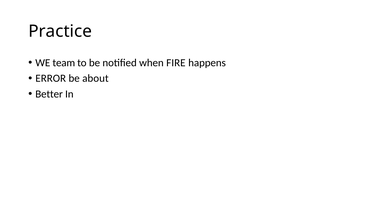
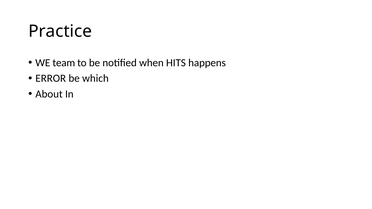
FIRE: FIRE -> HITS
about: about -> which
Better: Better -> About
